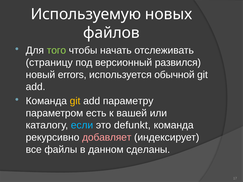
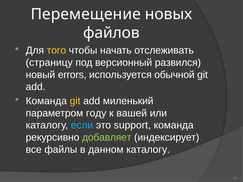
Используемую: Используемую -> Перемещение
того colour: light green -> yellow
параметру: параметру -> миленький
есть: есть -> году
defunkt: defunkt -> support
добавляет colour: pink -> light green
данном сделаны: сделаны -> каталогу
